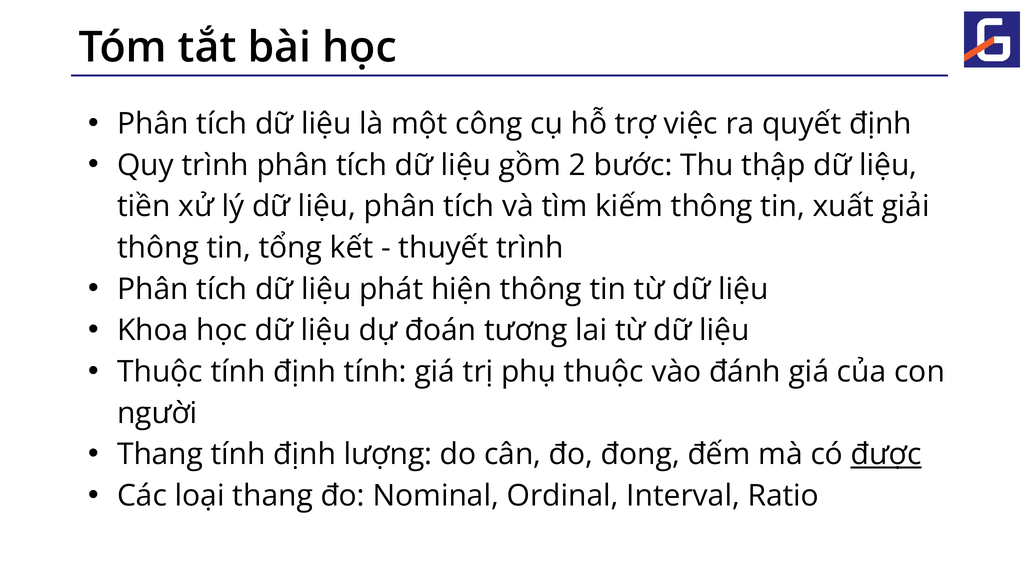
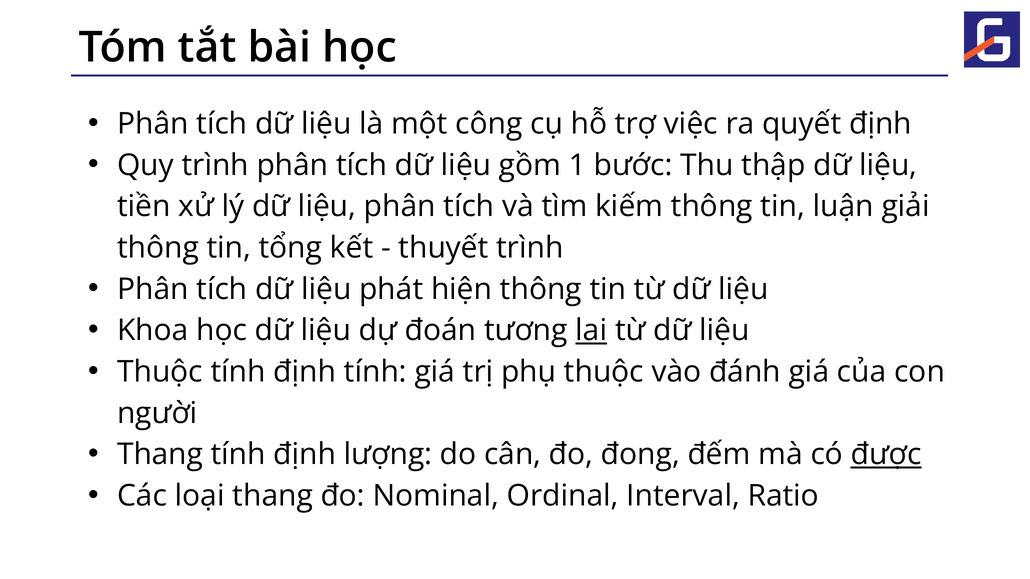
2: 2 -> 1
xuất: xuất -> luận
lai underline: none -> present
